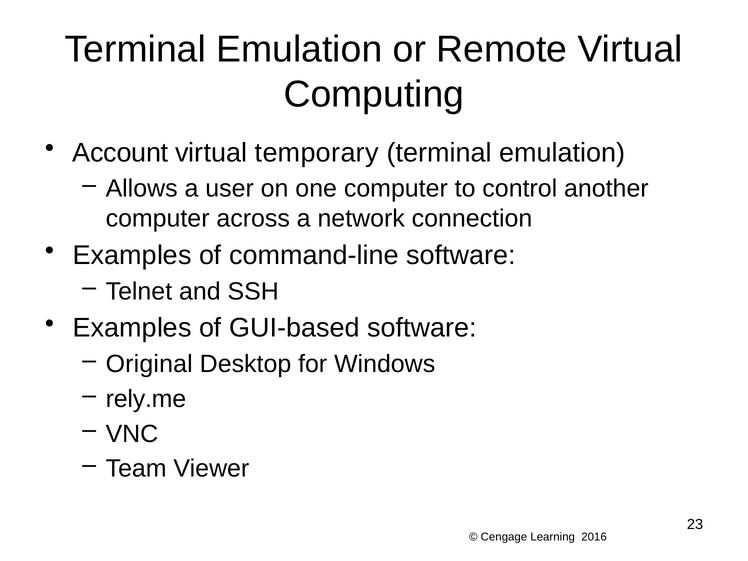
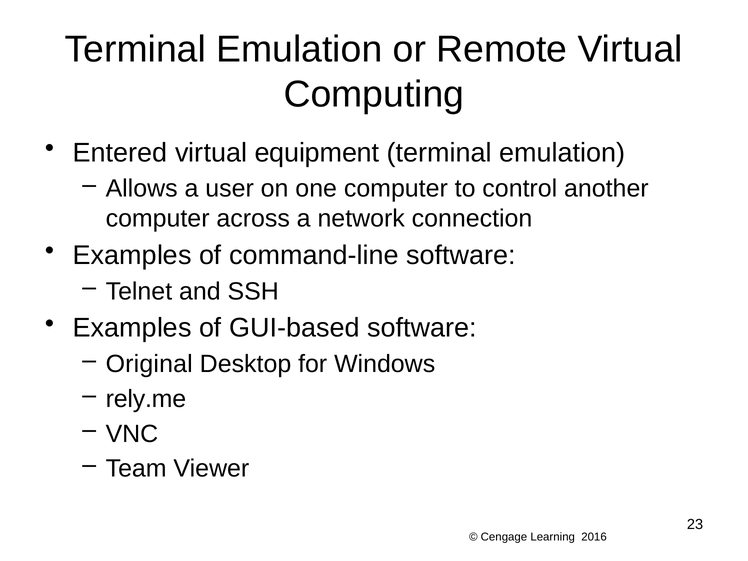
Account: Account -> Entered
temporary: temporary -> equipment
